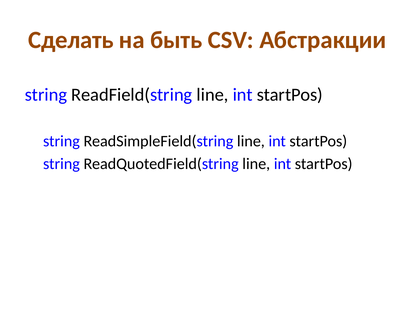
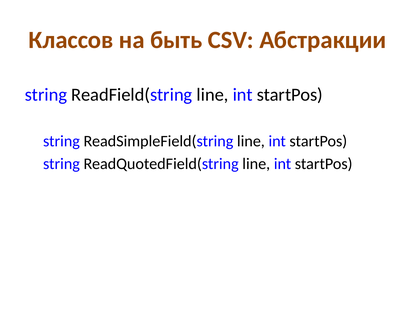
Сделать: Сделать -> Классов
